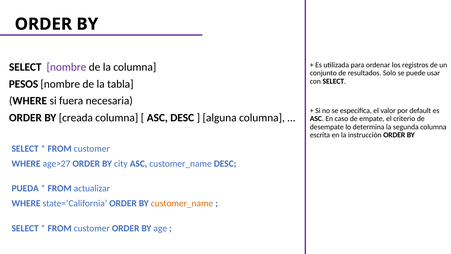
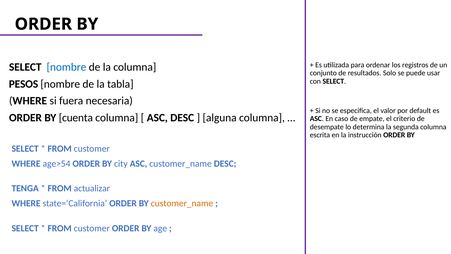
nombre at (66, 67) colour: purple -> blue
creada: creada -> cuenta
age>27: age>27 -> age>54
PUEDA: PUEDA -> TENGA
